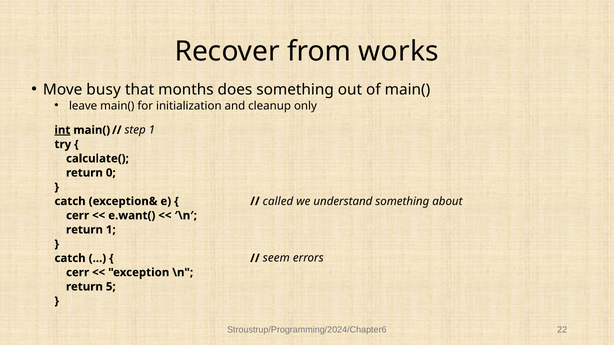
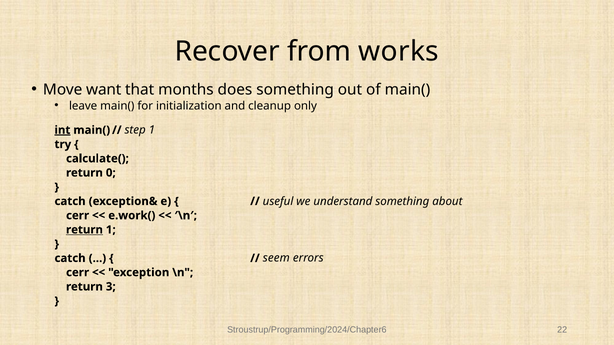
busy: busy -> want
called: called -> useful
e.want(: e.want( -> e.work(
return at (84, 230) underline: none -> present
5: 5 -> 3
